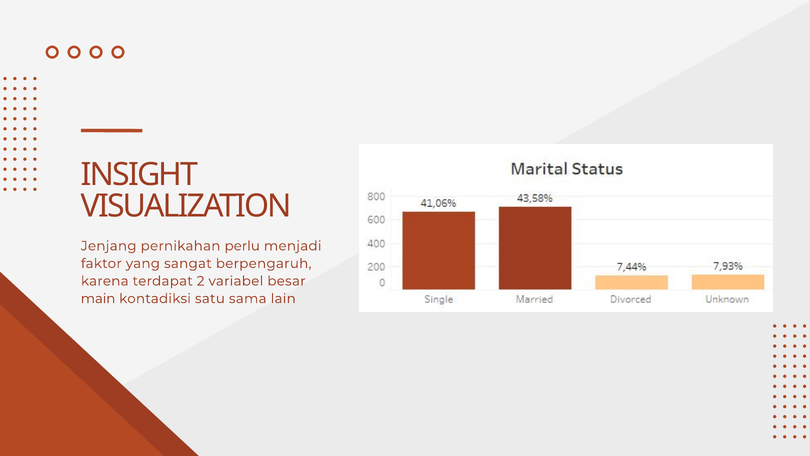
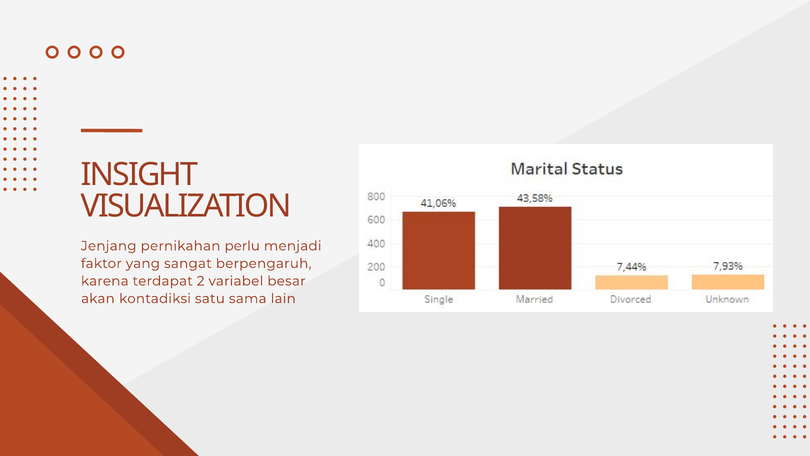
main: main -> akan
